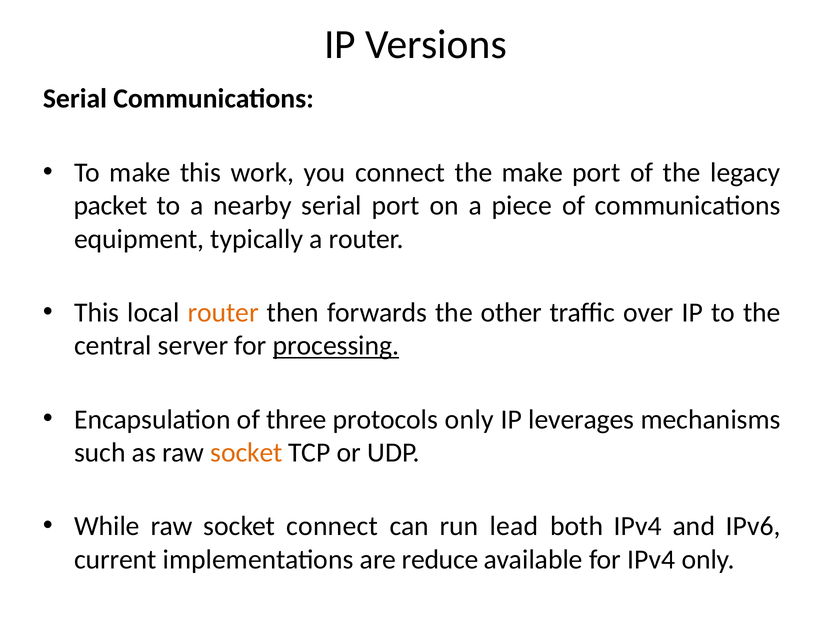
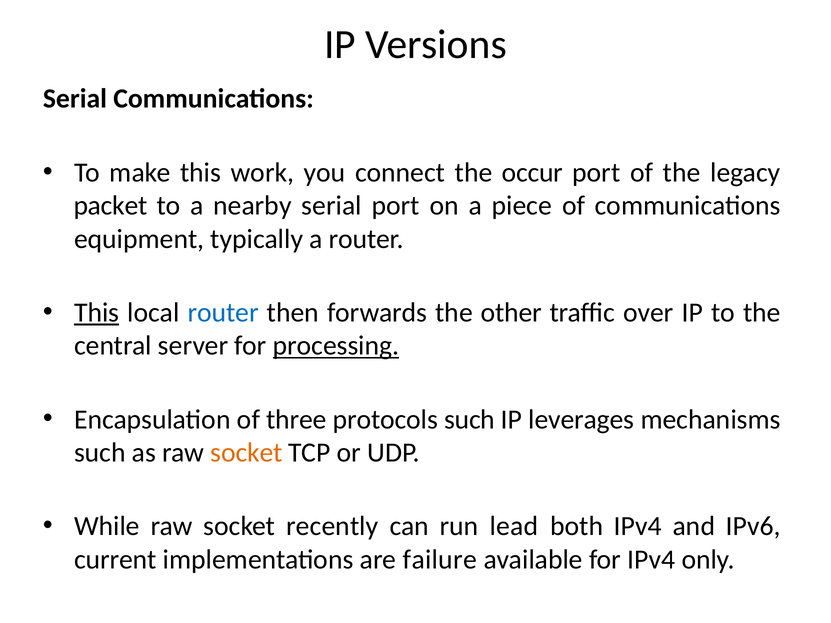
the make: make -> occur
This at (97, 313) underline: none -> present
router at (223, 313) colour: orange -> blue
protocols only: only -> such
socket connect: connect -> recently
reduce: reduce -> failure
